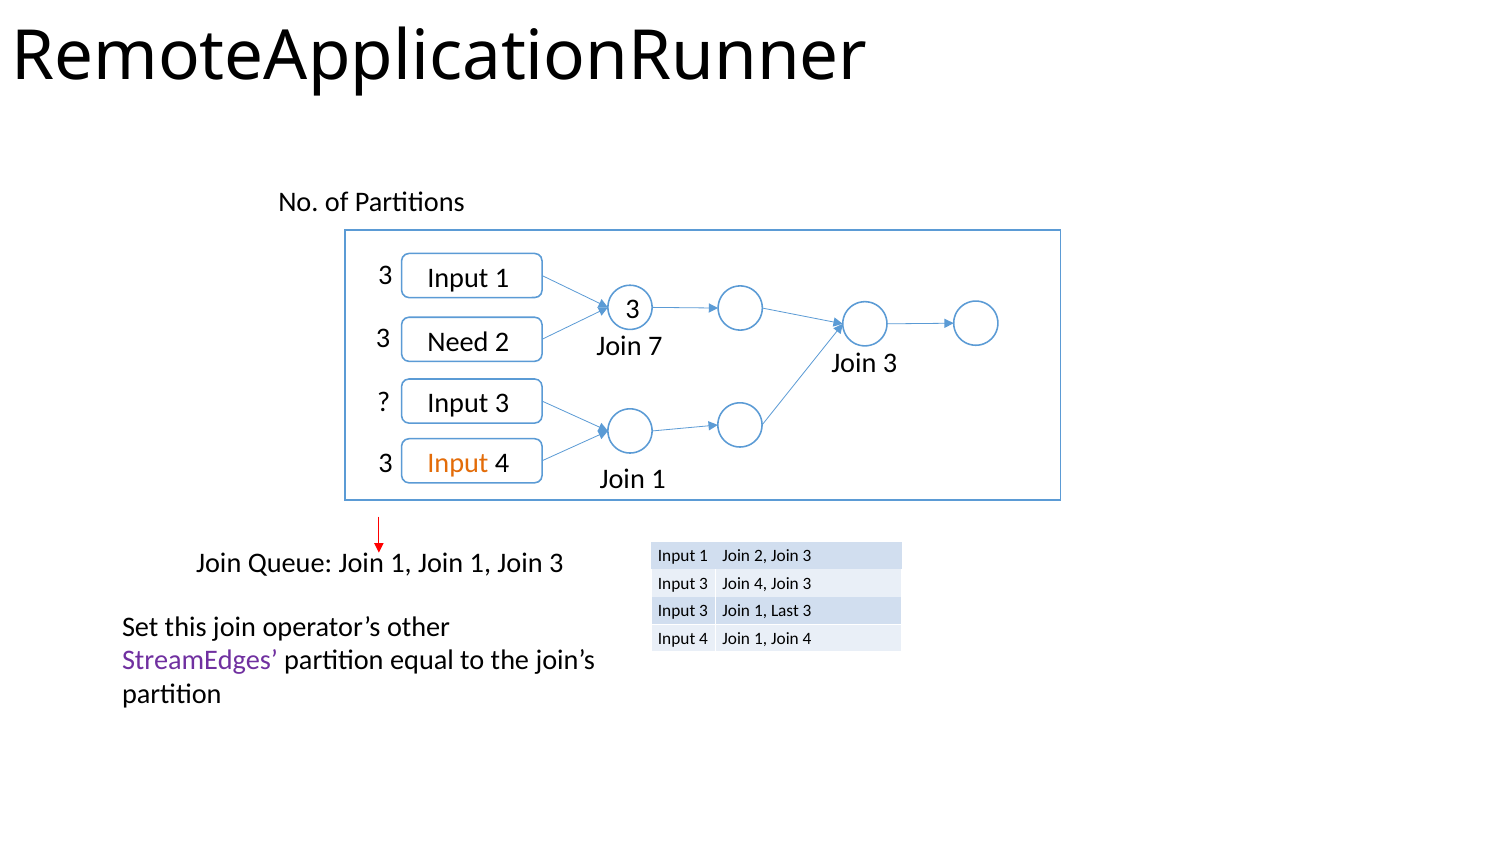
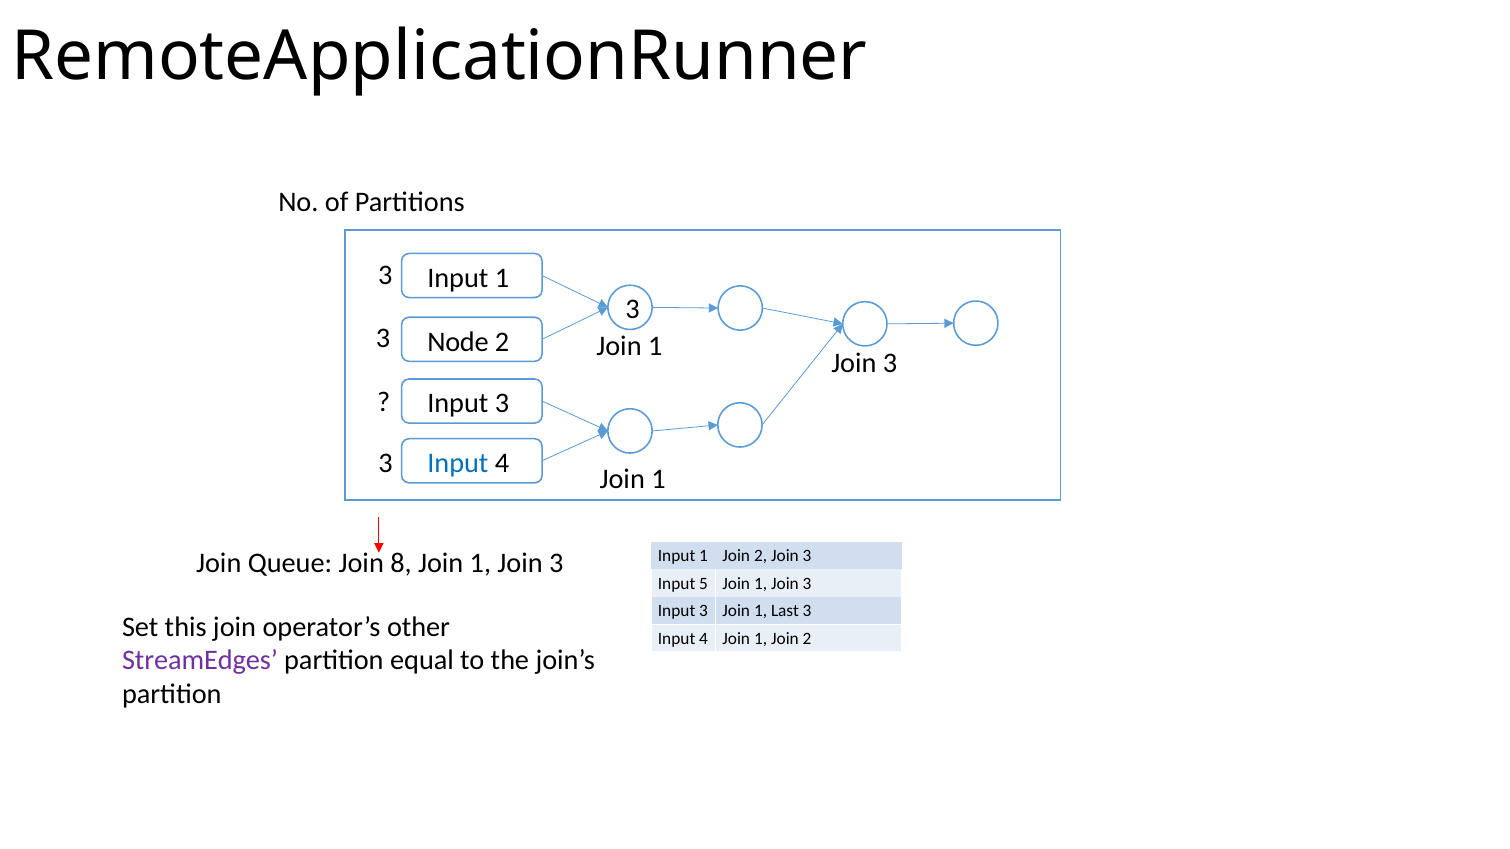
Need: Need -> Node
7 at (655, 346): 7 -> 1
Input at (458, 463) colour: orange -> blue
Queue Join 1: 1 -> 8
3 at (704, 584): 3 -> 5
4 at (761, 584): 4 -> 1
Join 1 Join 4: 4 -> 2
